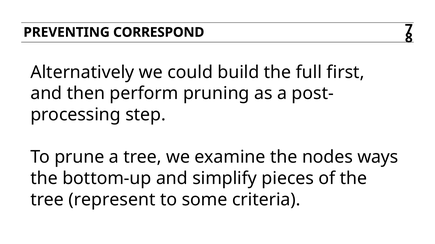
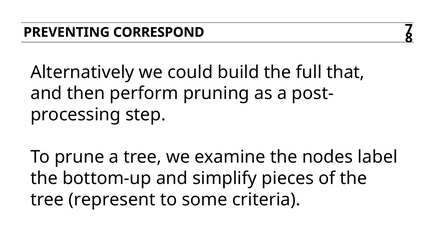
first: first -> that
ways: ways -> label
